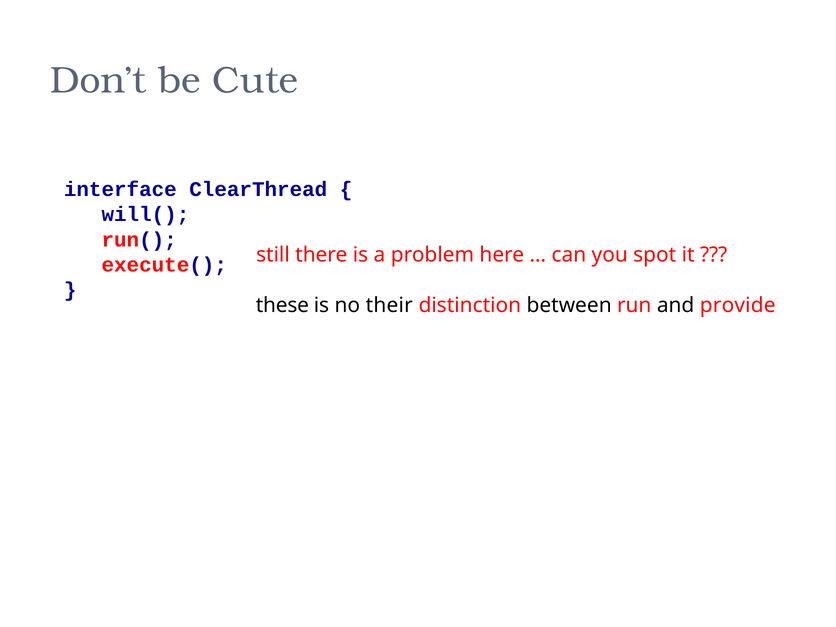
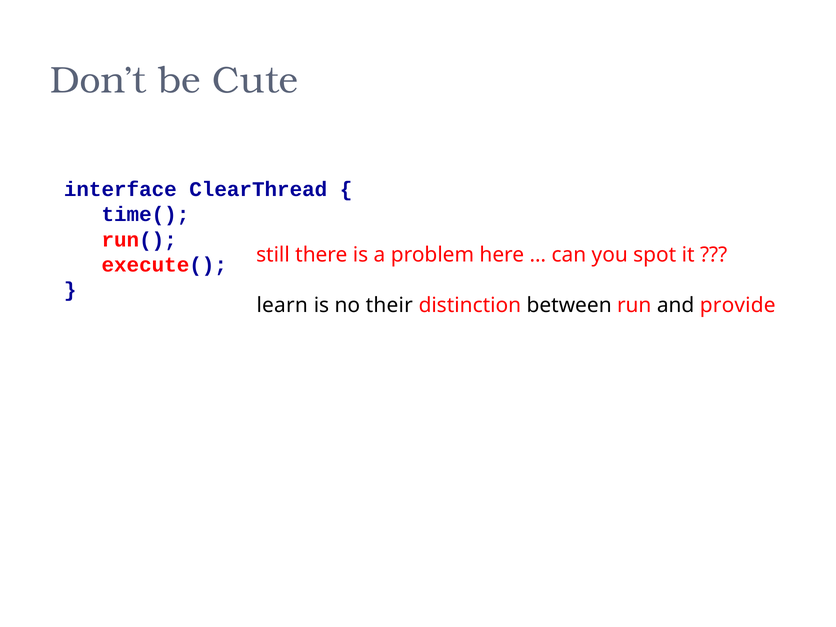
will(: will( -> time(
these: these -> learn
